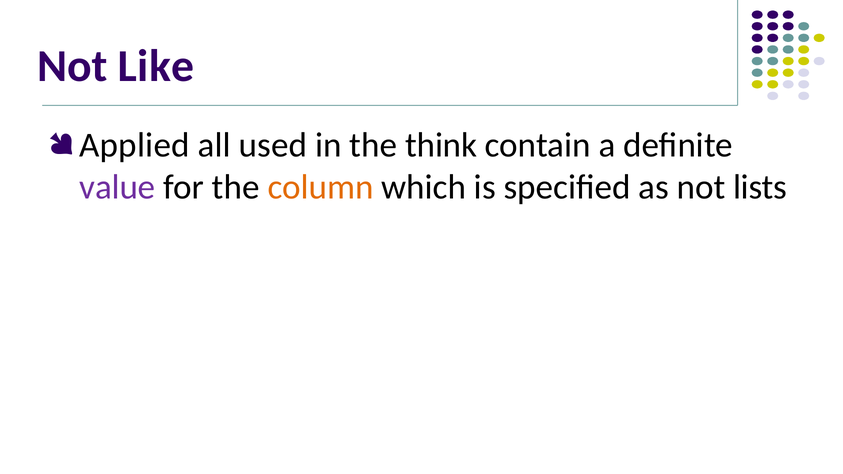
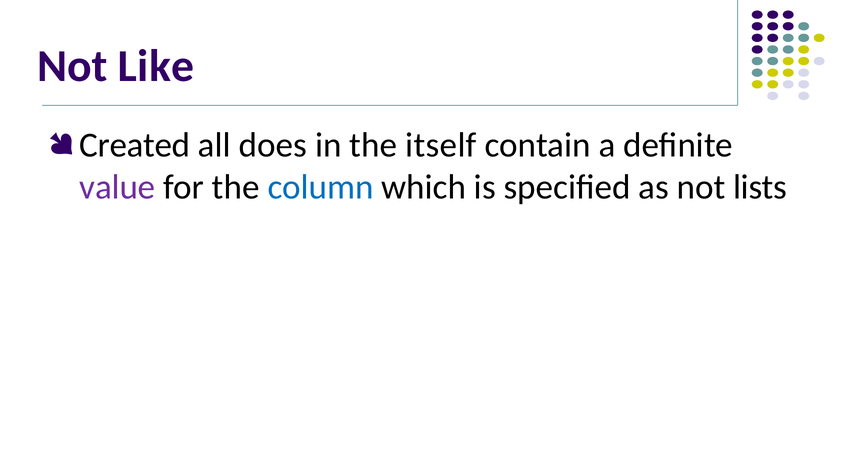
Applied: Applied -> Created
used: used -> does
think: think -> itself
column colour: orange -> blue
